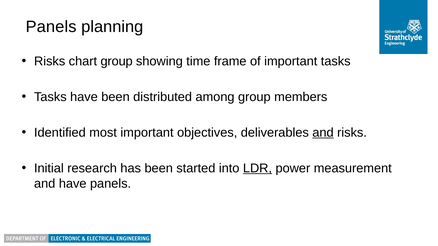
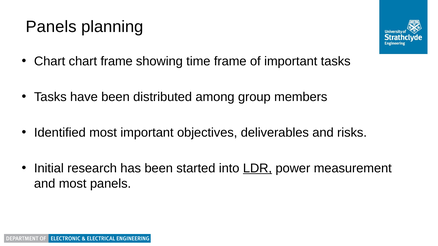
Risks at (50, 61): Risks -> Chart
chart group: group -> frame
and at (323, 133) underline: present -> none
and have: have -> most
